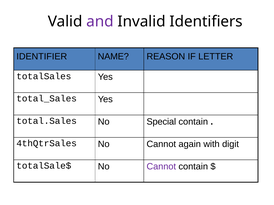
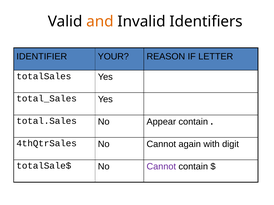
and colour: purple -> orange
NAME: NAME -> YOUR
Special: Special -> Appear
